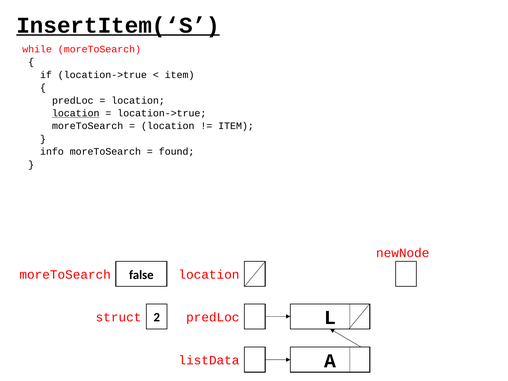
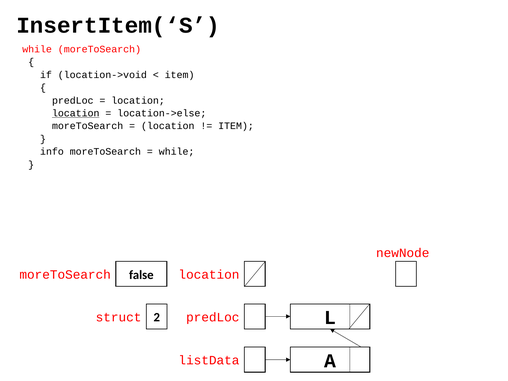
InsertItem(‘S underline: present -> none
if location->true: location->true -> location->void
location->true at (162, 113): location->true -> location->else
found at (177, 152): found -> while
